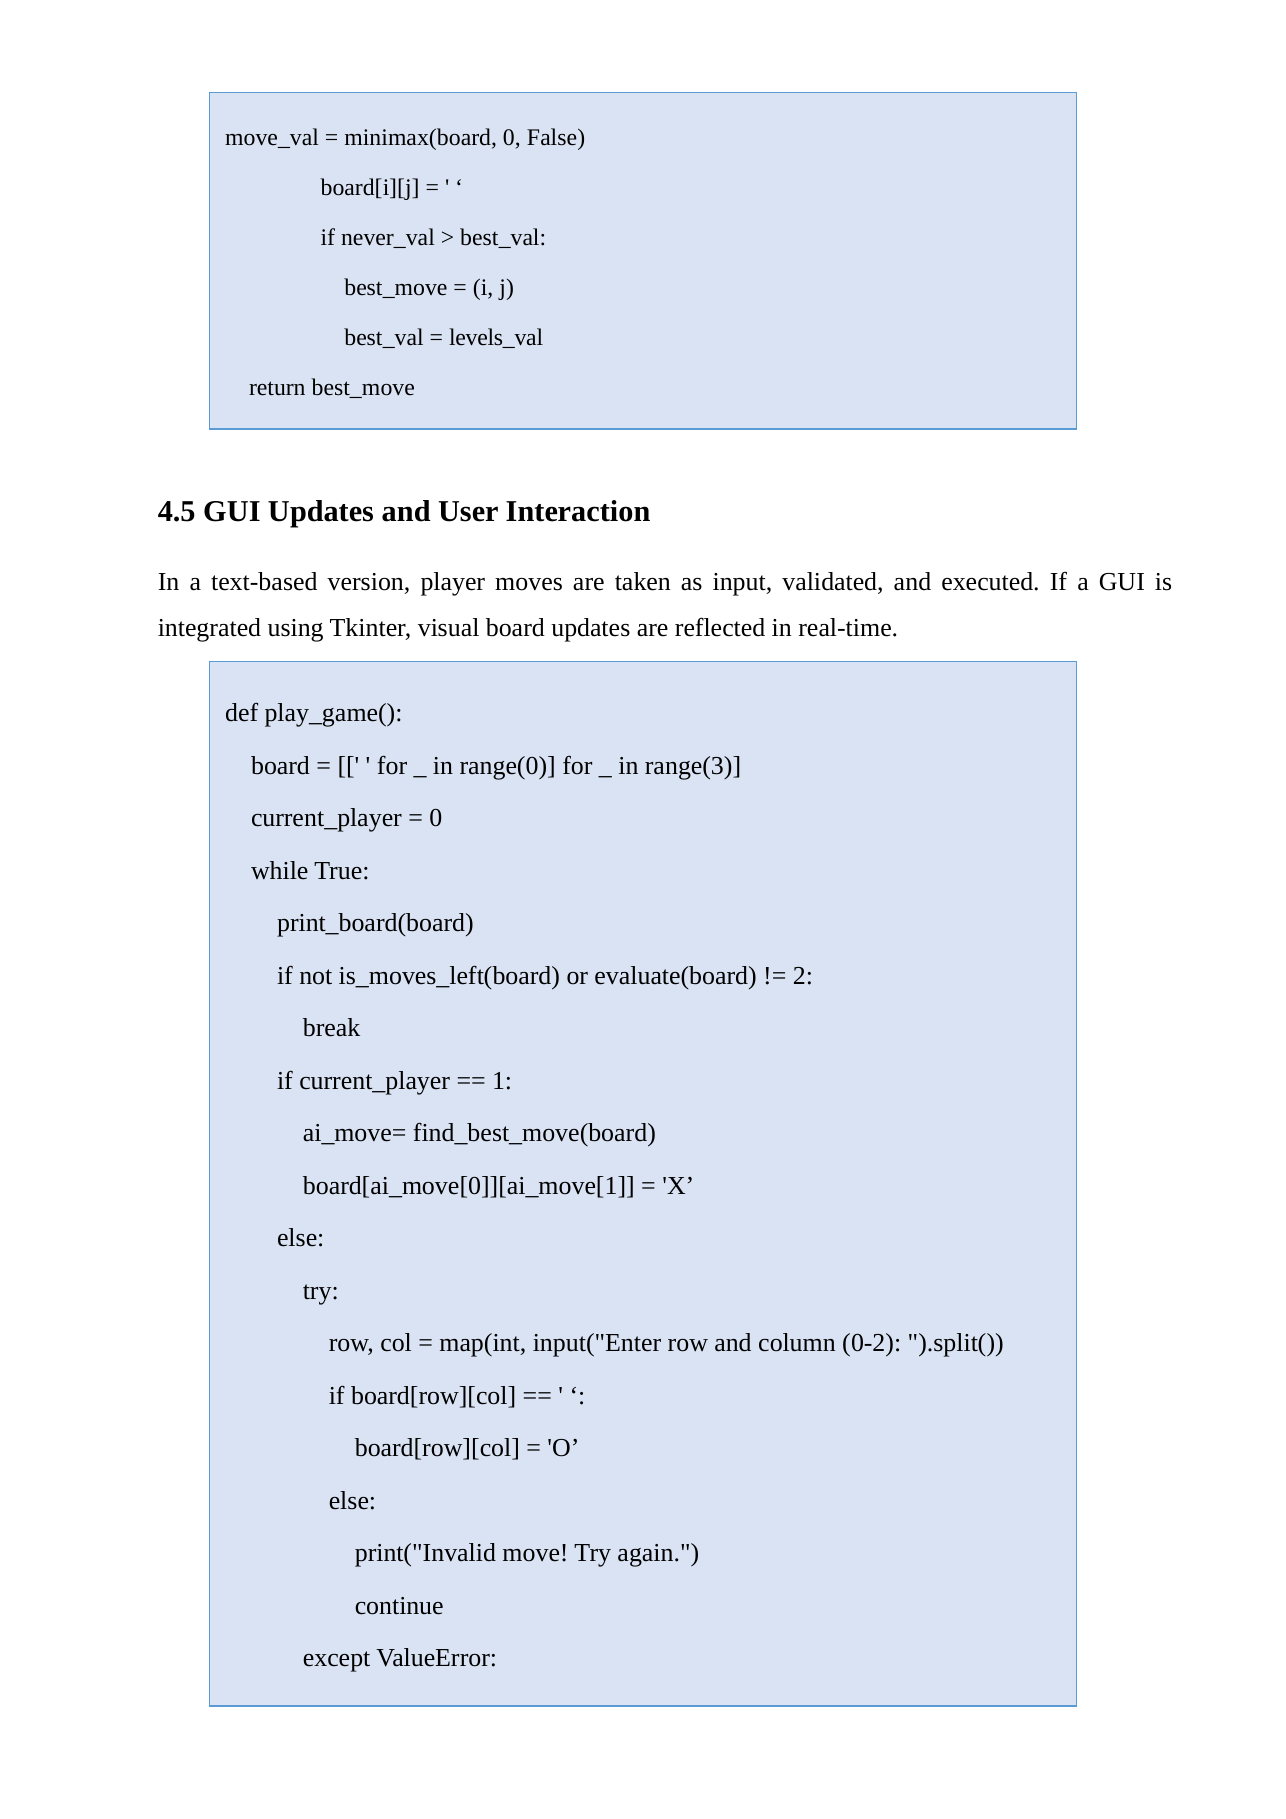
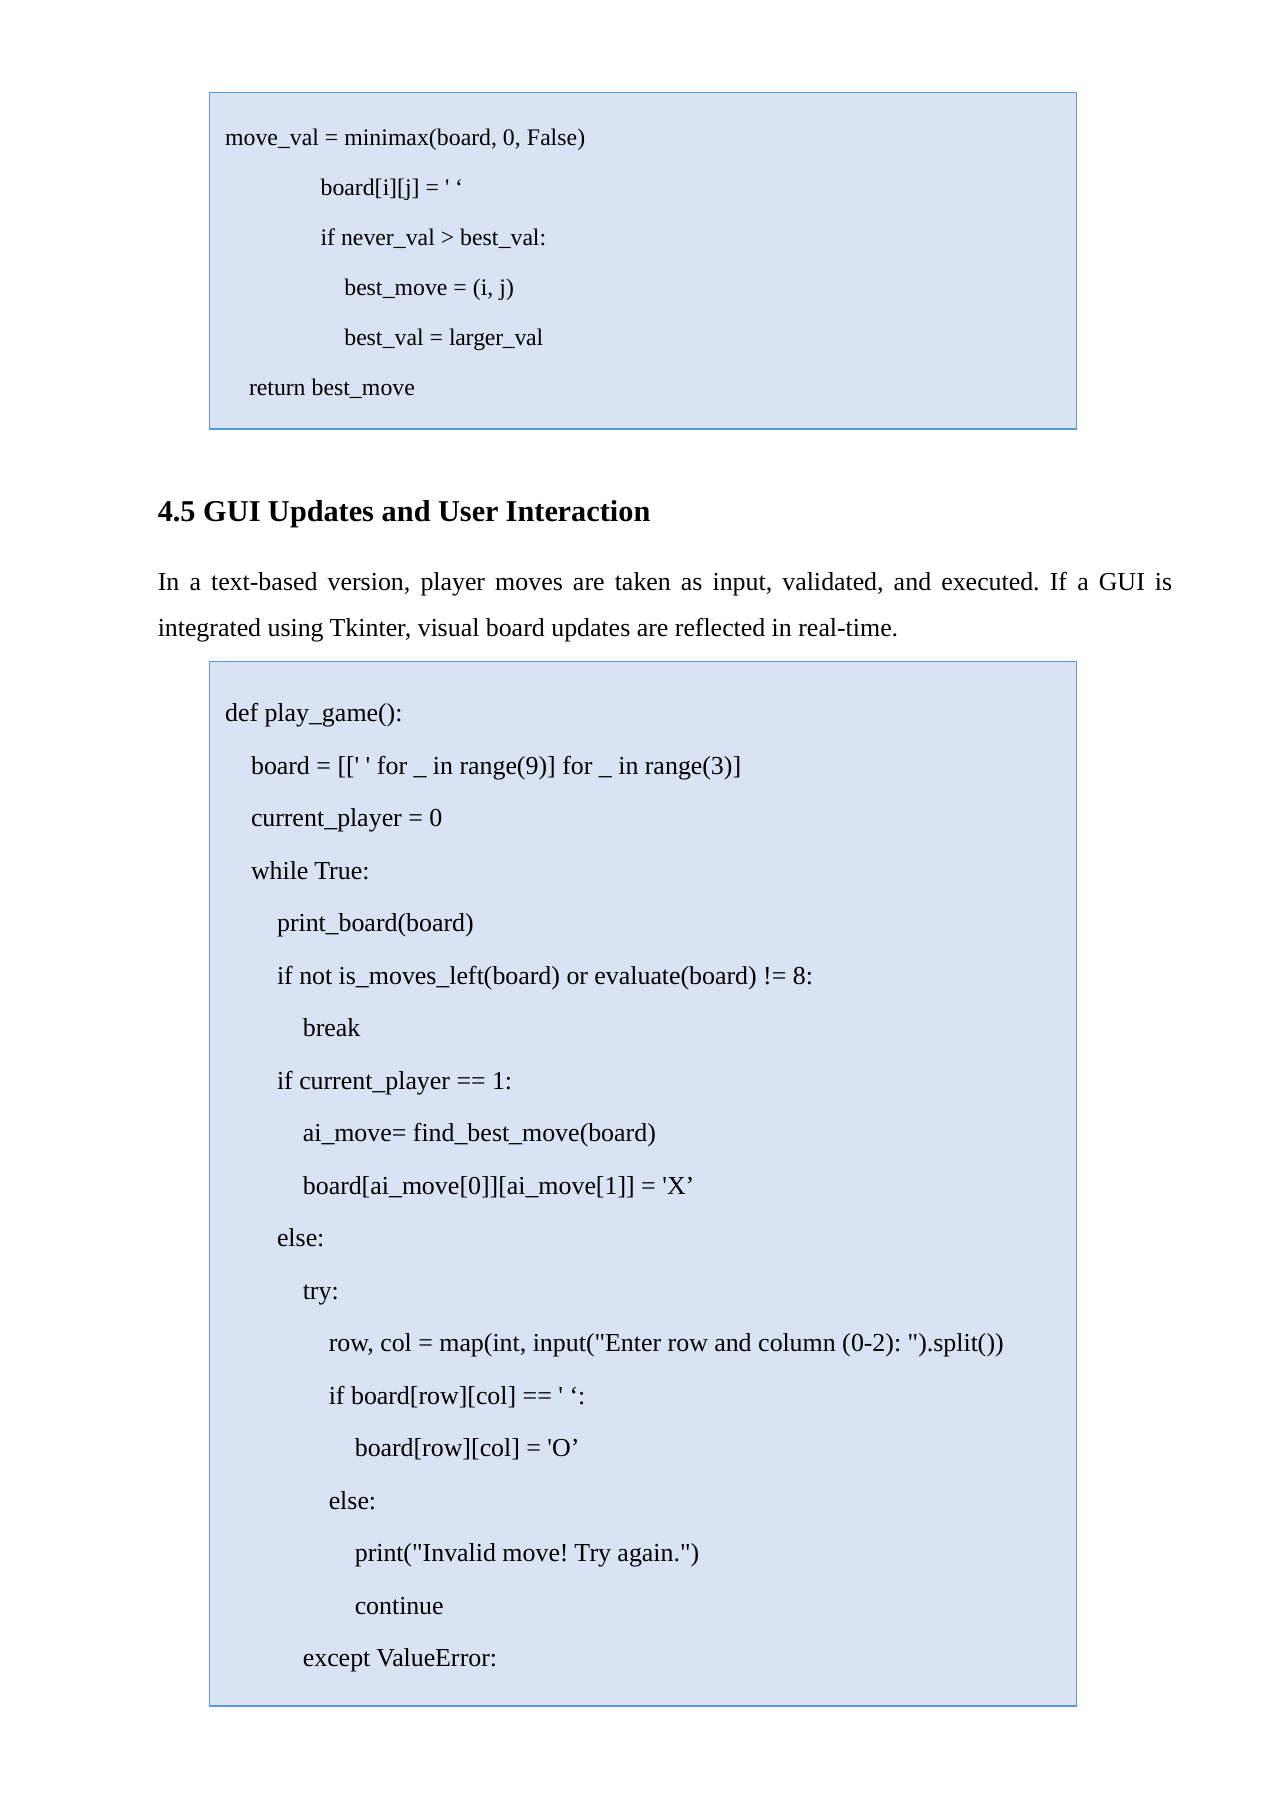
levels_val: levels_val -> larger_val
range(0: range(0 -> range(9
2: 2 -> 8
